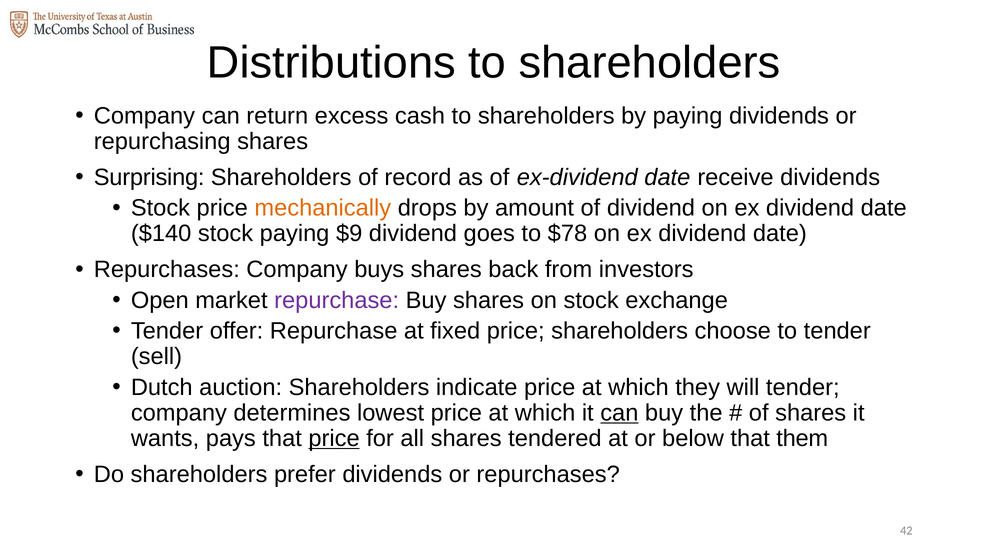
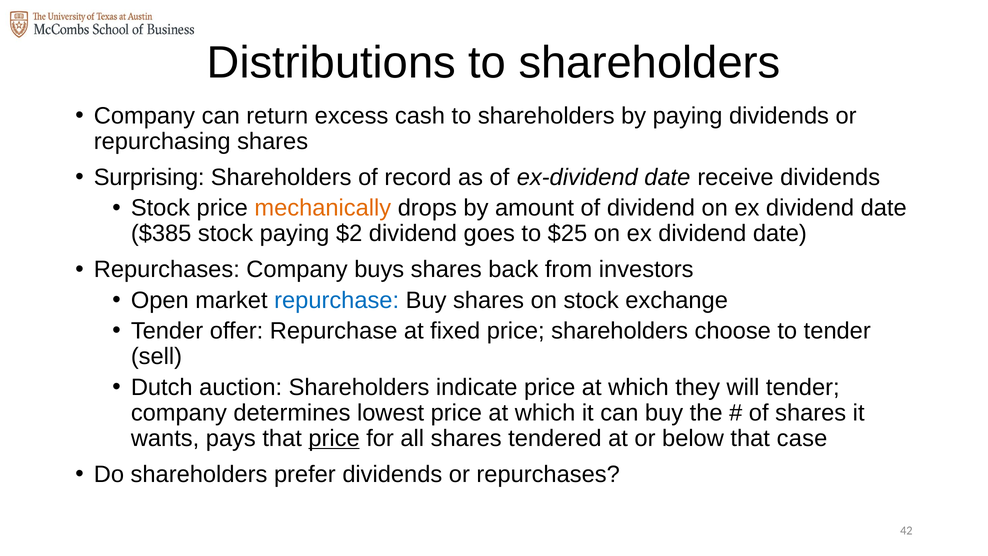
$140: $140 -> $385
$9: $9 -> $2
$78: $78 -> $25
repurchase at (337, 300) colour: purple -> blue
can at (619, 413) underline: present -> none
them: them -> case
